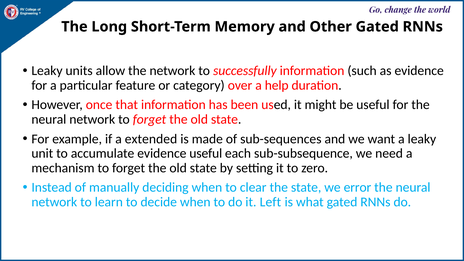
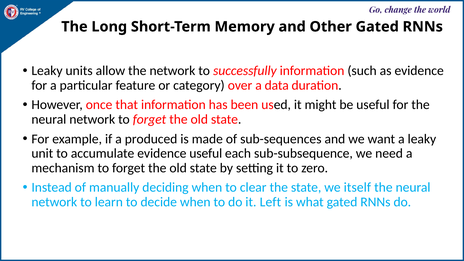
help: help -> data
extended: extended -> produced
error: error -> itself
